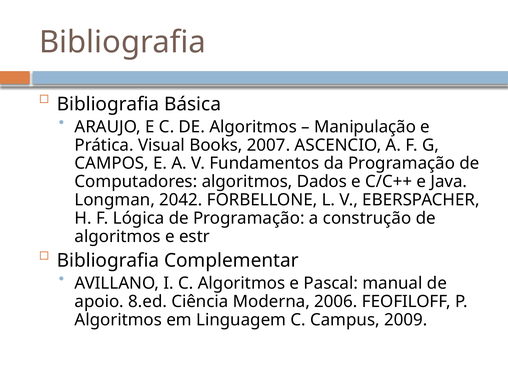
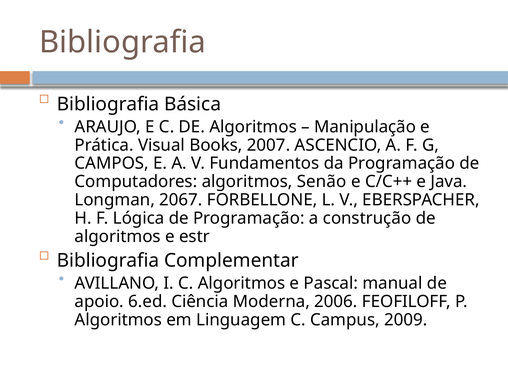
Dados: Dados -> Senão
2042: 2042 -> 2067
8.ed: 8.ed -> 6.ed
